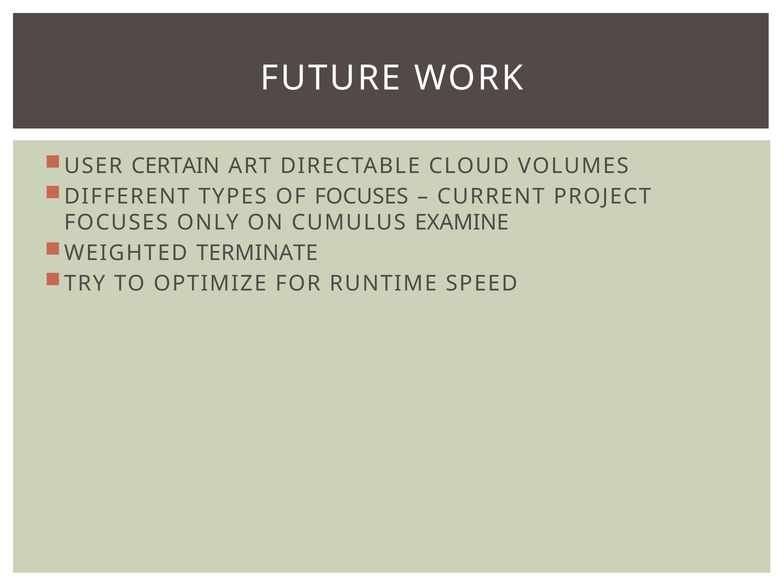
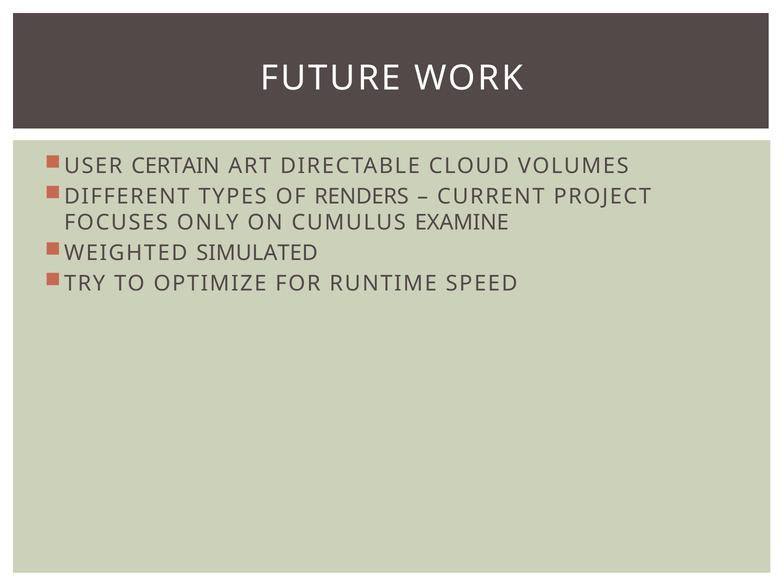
OF FOCUSES: FOCUSES -> RENDERS
TERMINATE: TERMINATE -> SIMULATED
